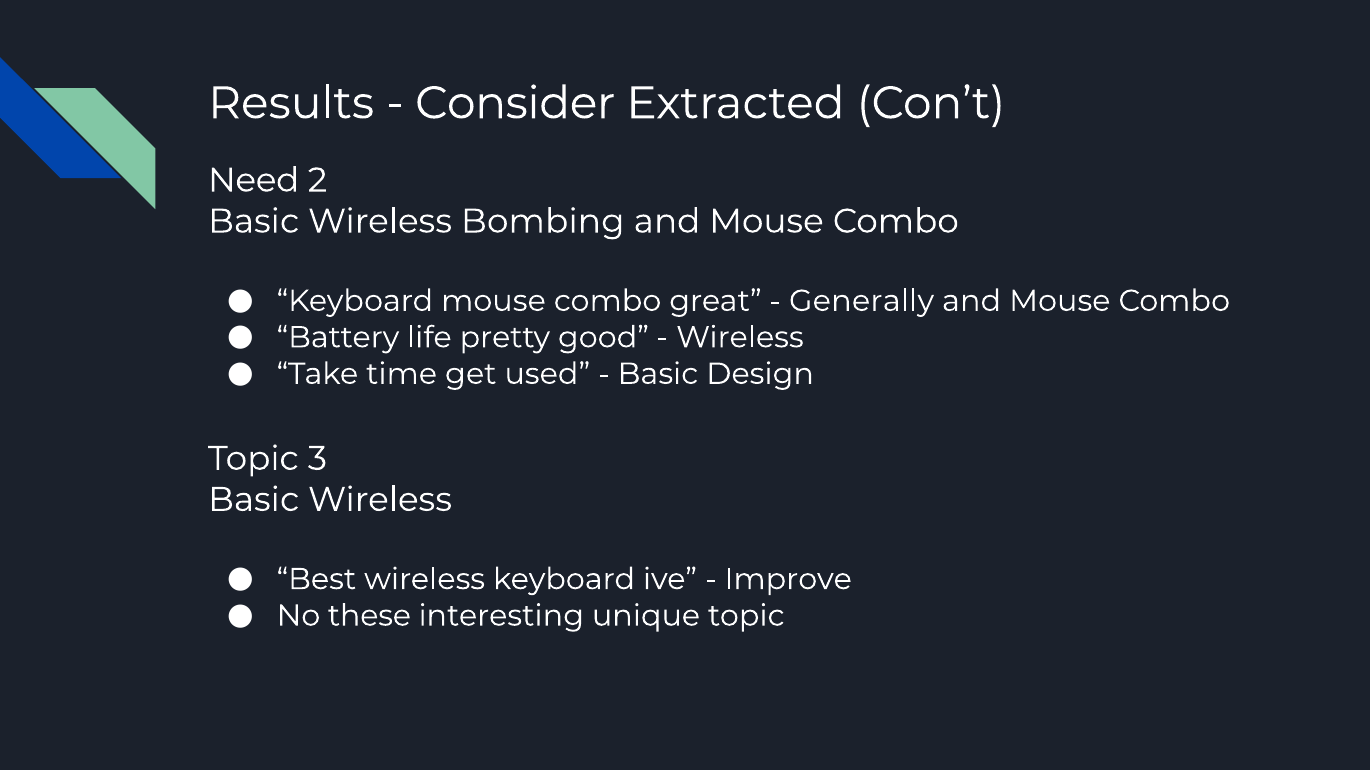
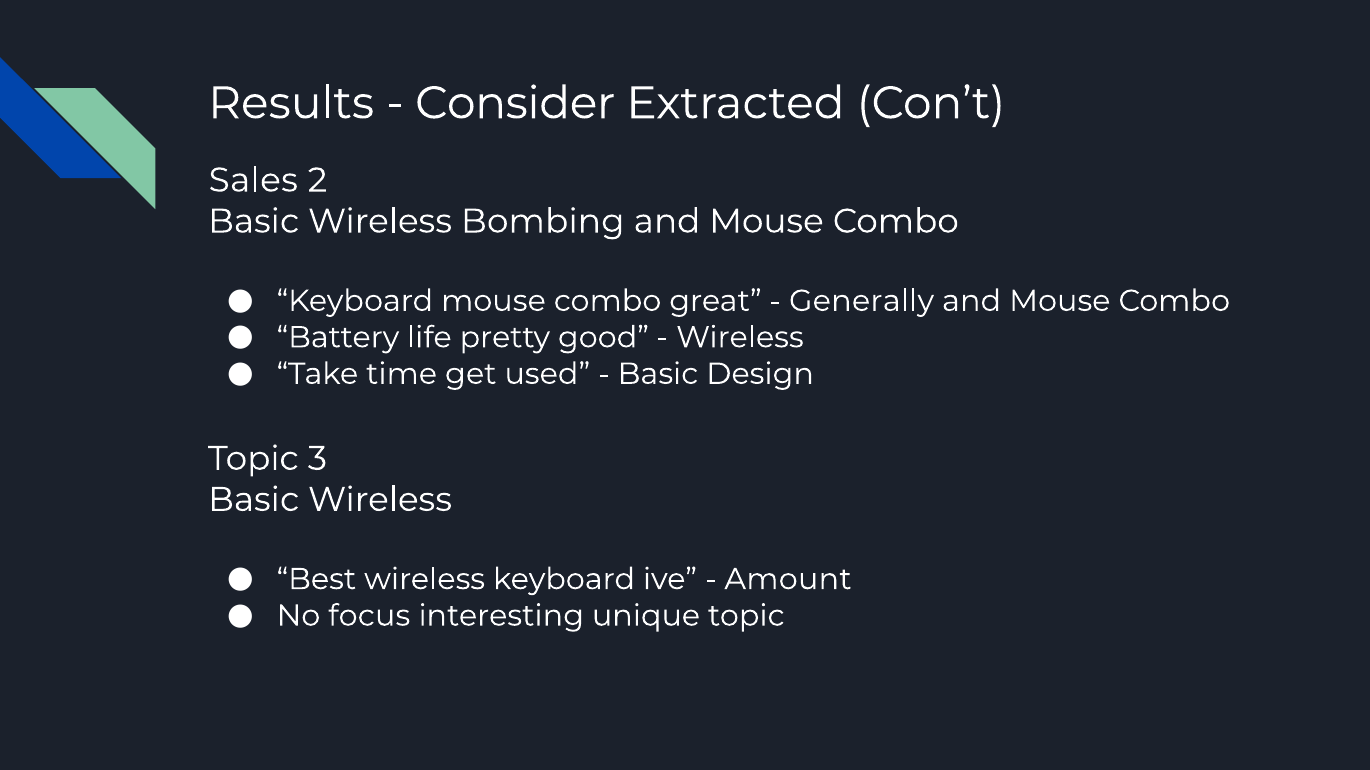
Need: Need -> Sales
Improve: Improve -> Amount
these: these -> focus
